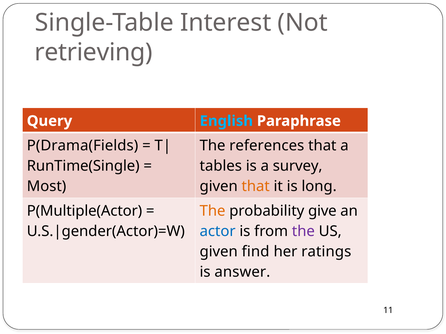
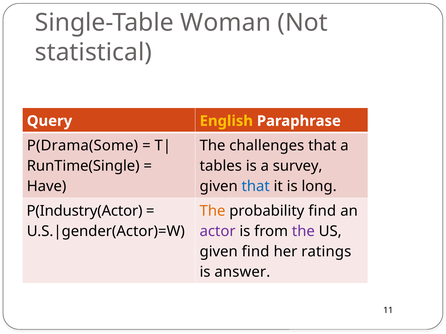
Interest: Interest -> Woman
retrieving: retrieving -> statistical
English colour: light blue -> yellow
P(Drama(Fields: P(Drama(Fields -> P(Drama(Some
references: references -> challenges
Most: Most -> Have
that at (256, 187) colour: orange -> blue
P(Multiple(Actor: P(Multiple(Actor -> P(Industry(Actor
probability give: give -> find
actor colour: blue -> purple
